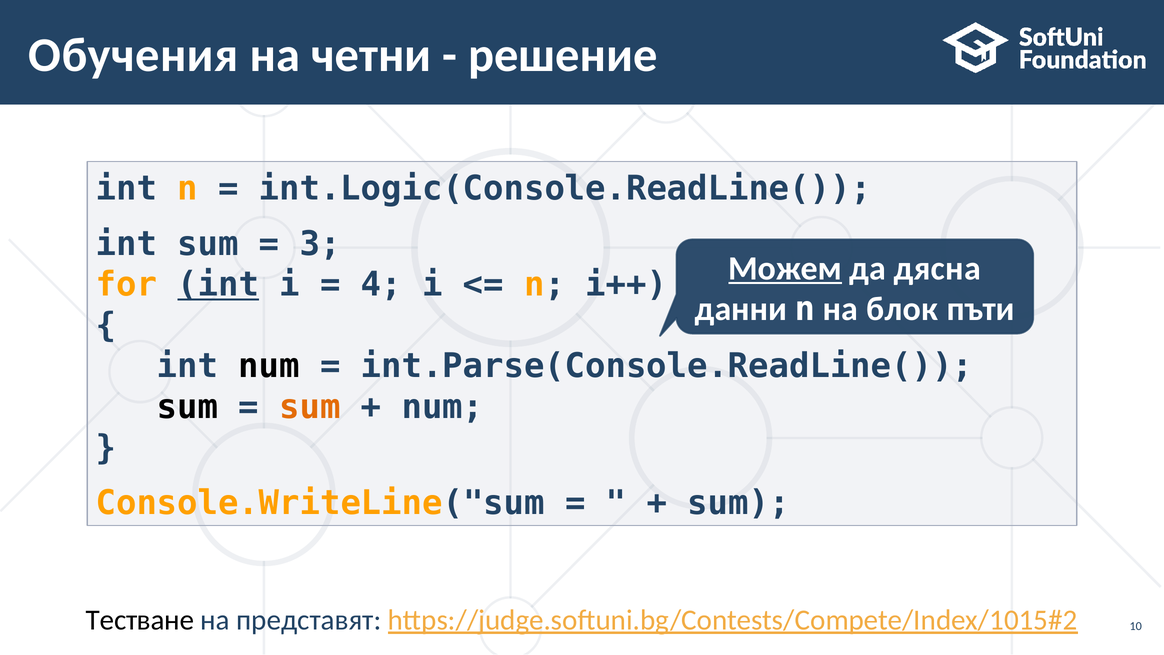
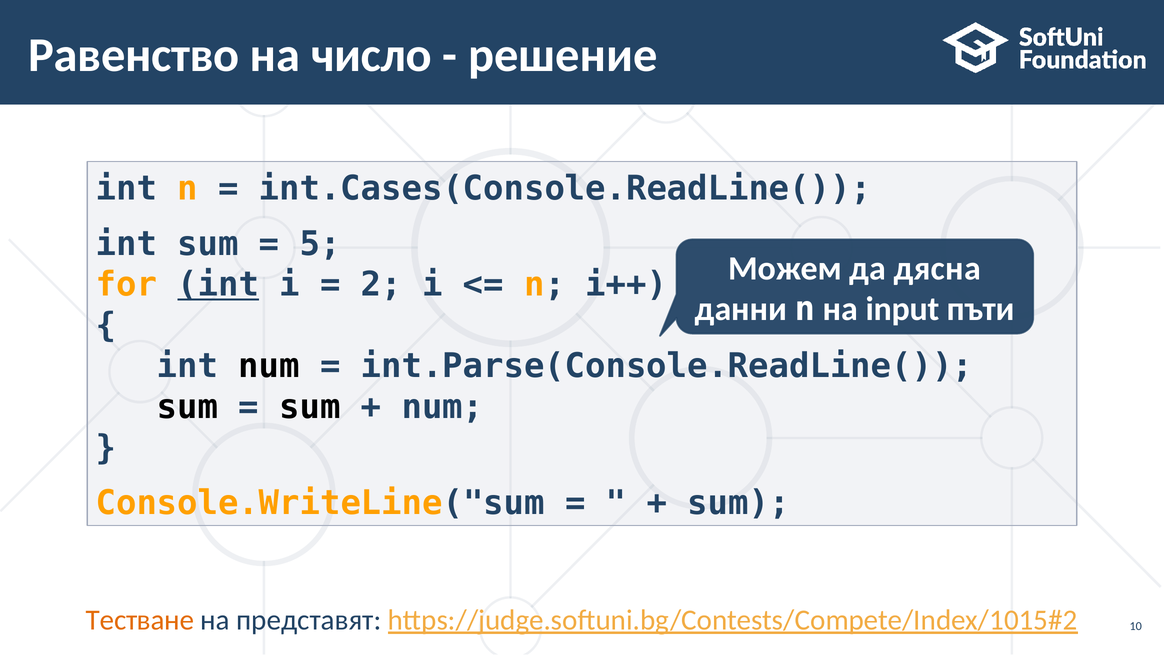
Обучения: Обучения -> Равенство
четни: четни -> число
int.Logic(Console.ReadLine(: int.Logic(Console.ReadLine( -> int.Cases(Console.ReadLine(
3: 3 -> 5
Можем underline: present -> none
4: 4 -> 2
блок: блок -> input
sum at (310, 407) colour: orange -> black
Тестване colour: black -> orange
